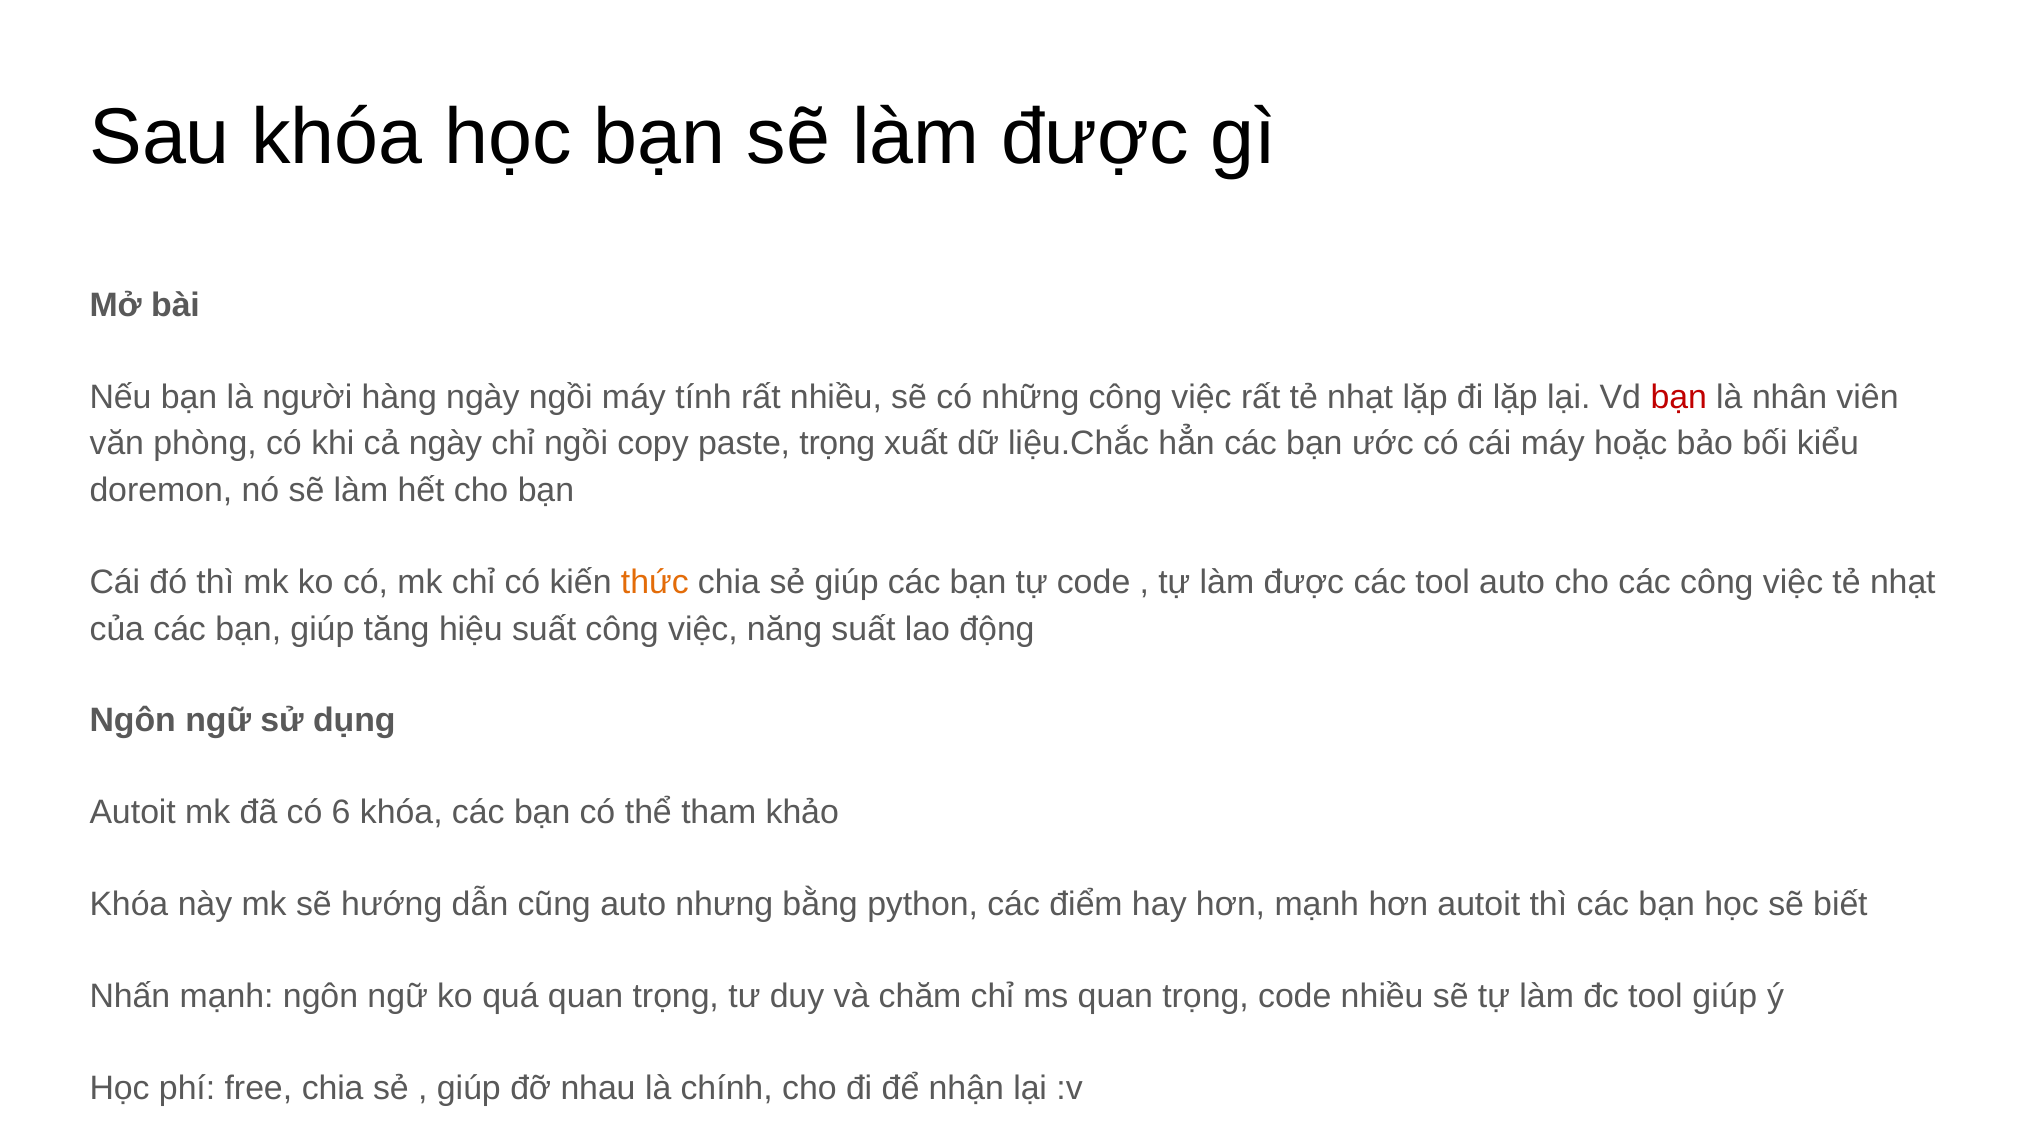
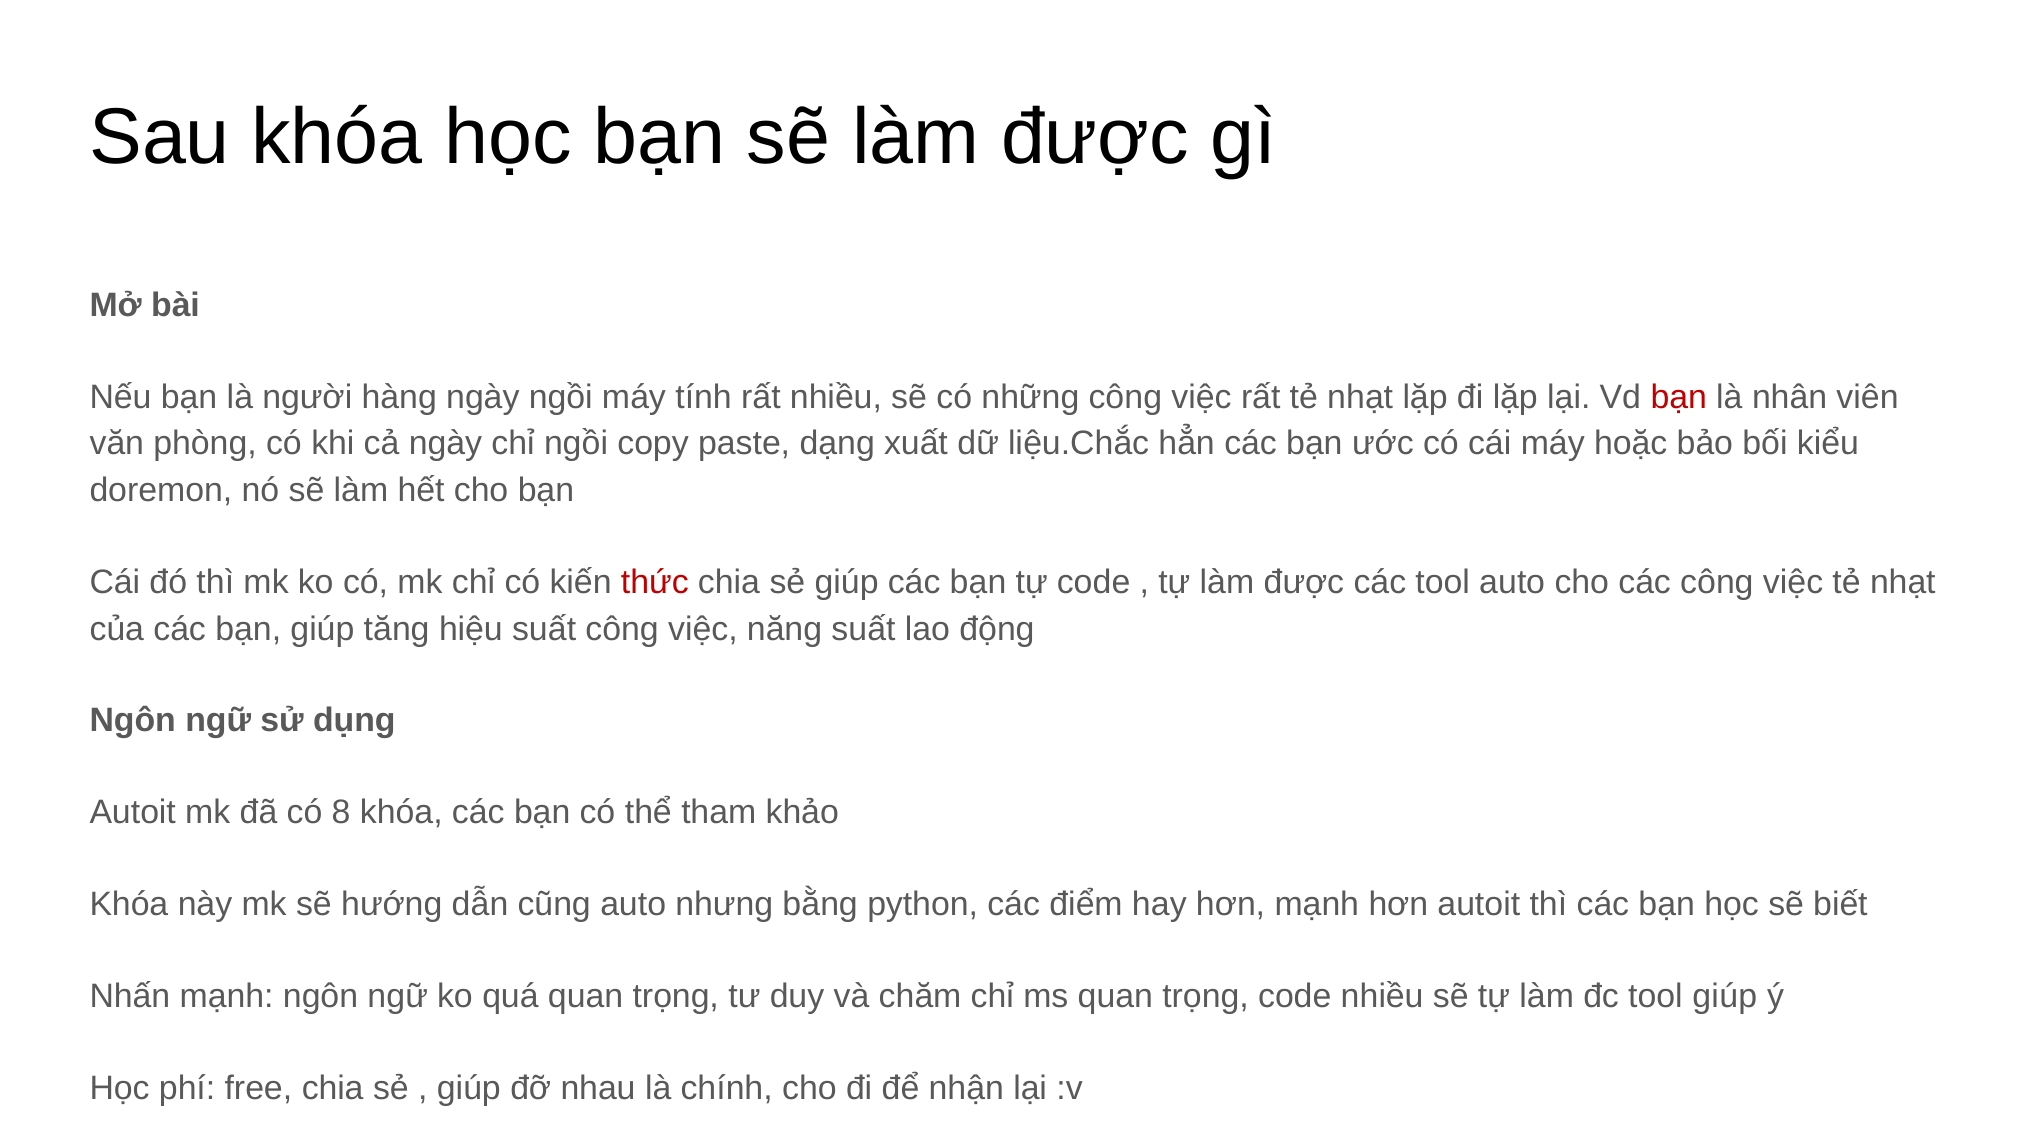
paste trọng: trọng -> dạng
thức colour: orange -> red
6: 6 -> 8
